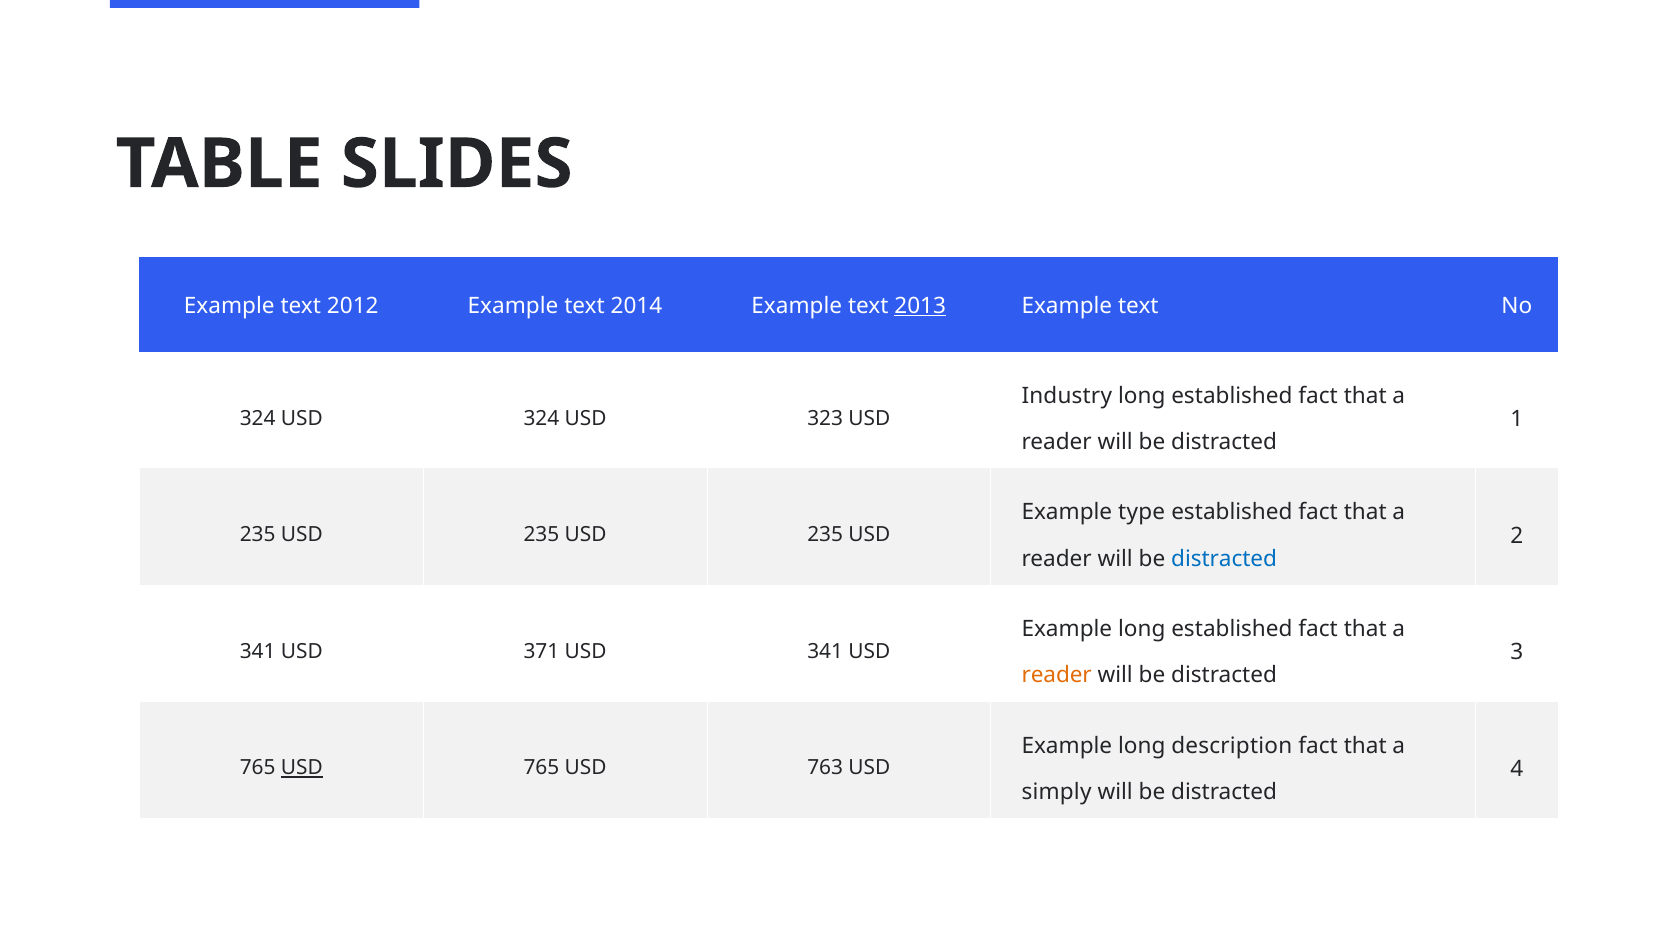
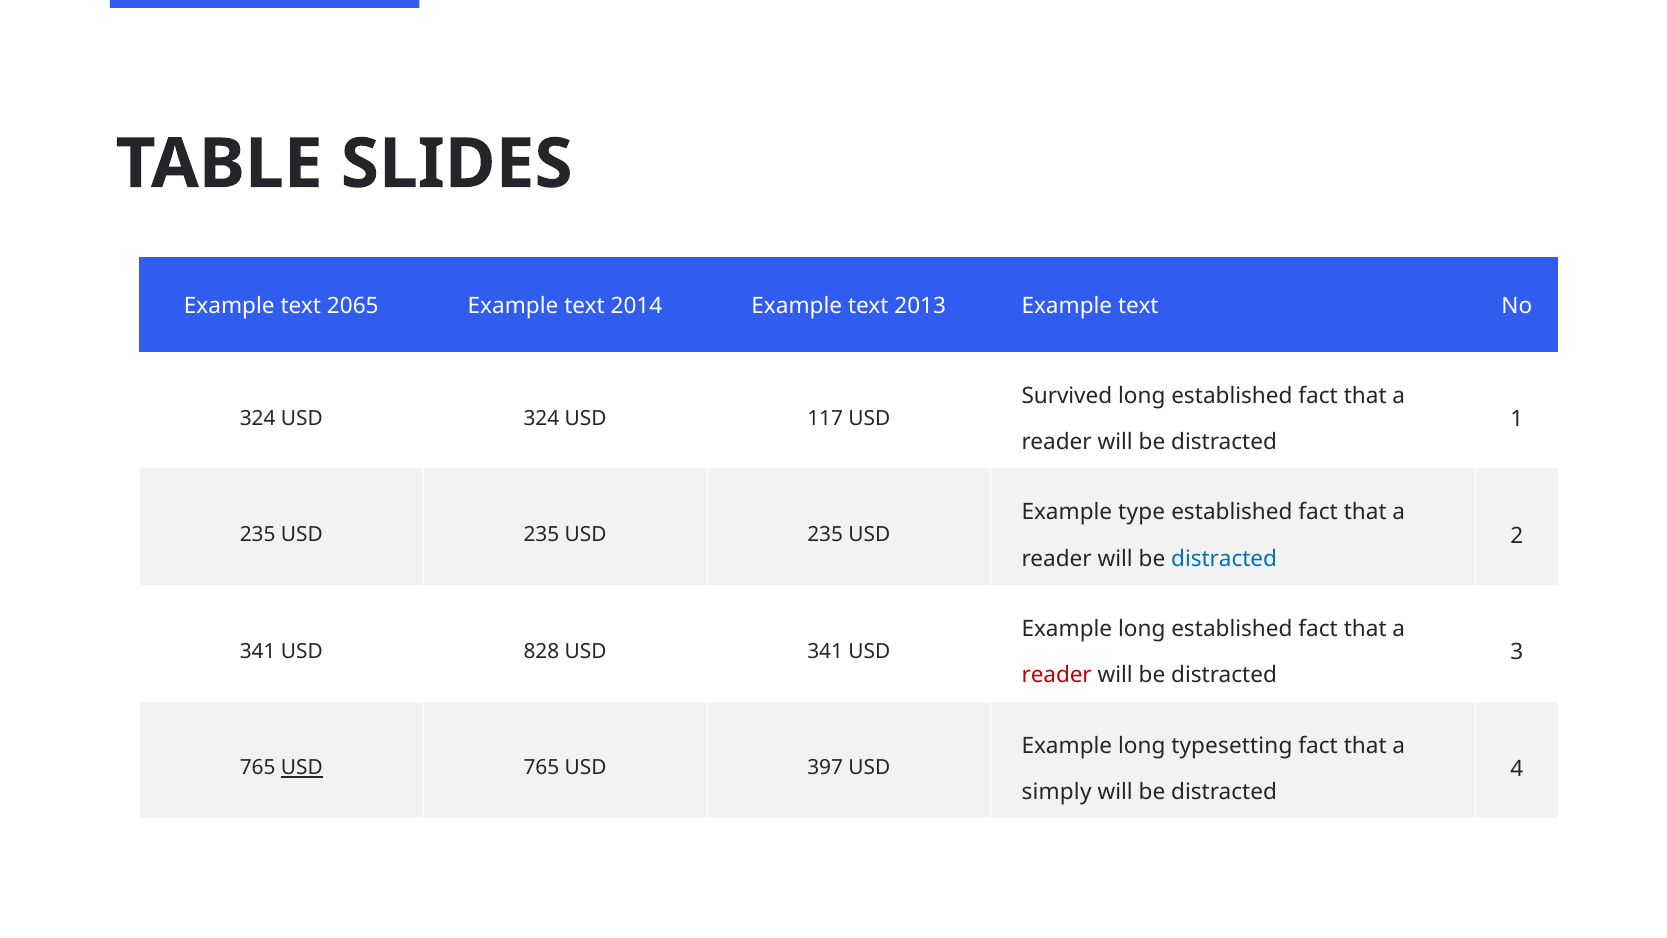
2012: 2012 -> 2065
2013 underline: present -> none
Industry: Industry -> Survived
323: 323 -> 117
371: 371 -> 828
reader at (1057, 675) colour: orange -> red
description: description -> typesetting
763: 763 -> 397
